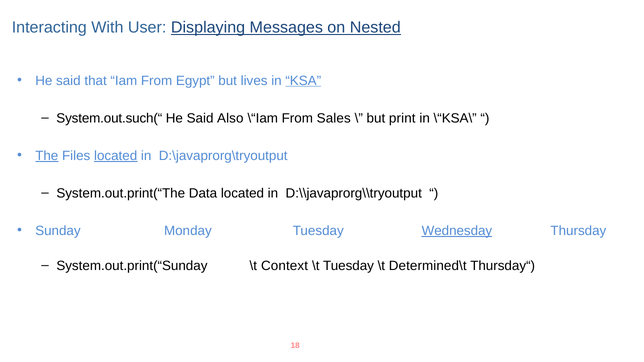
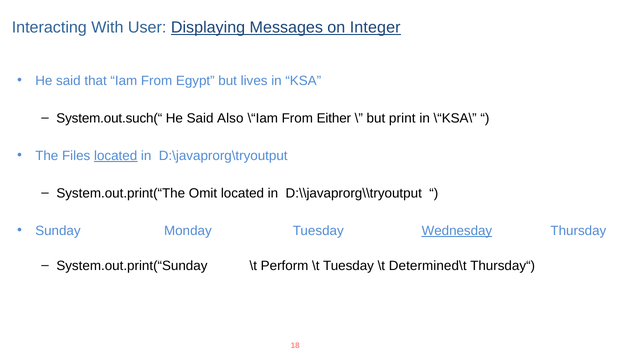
Nested: Nested -> Integer
KSA underline: present -> none
Sales: Sales -> Either
The underline: present -> none
Data: Data -> Omit
Context: Context -> Perform
